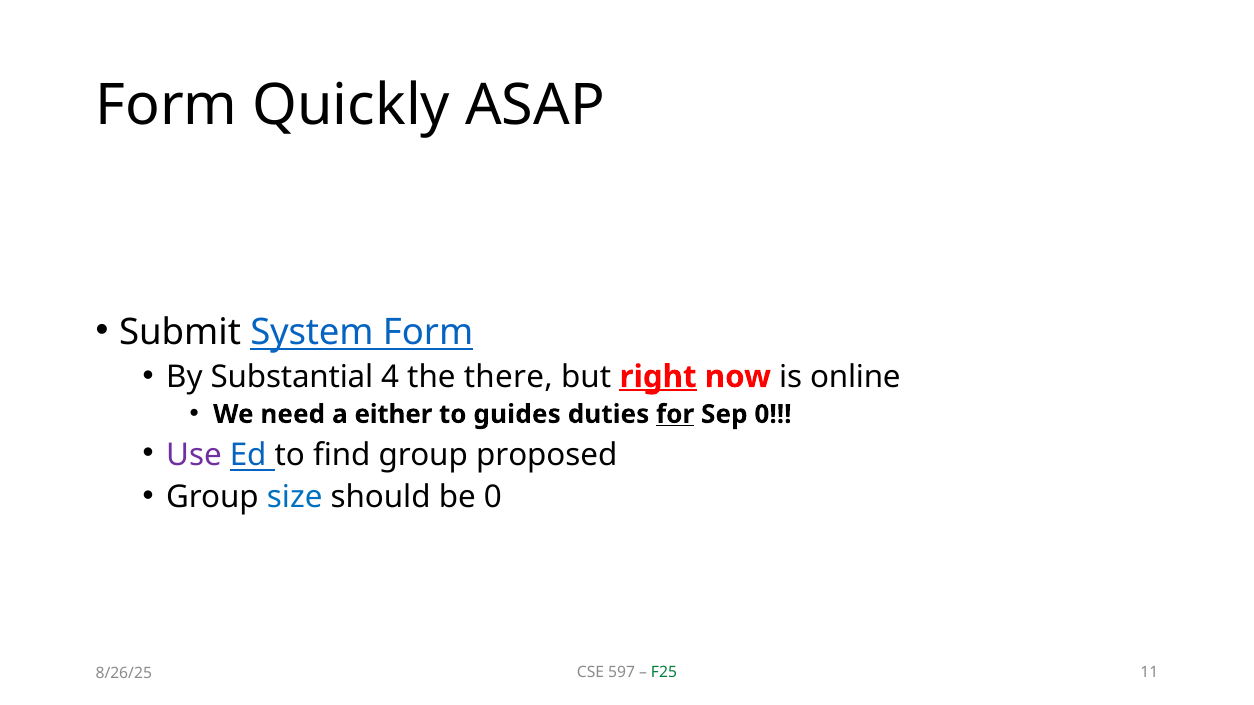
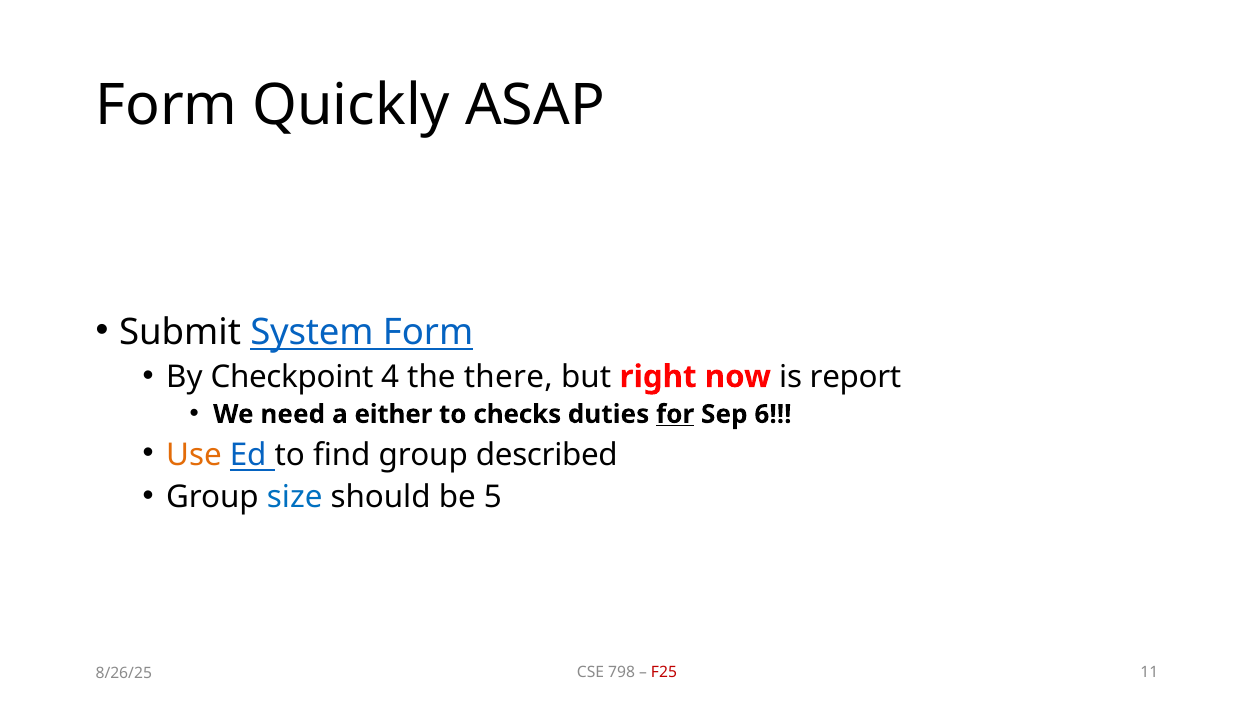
Substantial: Substantial -> Checkpoint
right underline: present -> none
online: online -> report
guides: guides -> checks
Sep 0: 0 -> 6
Use colour: purple -> orange
proposed: proposed -> described
be 0: 0 -> 5
597: 597 -> 798
F25 colour: green -> red
